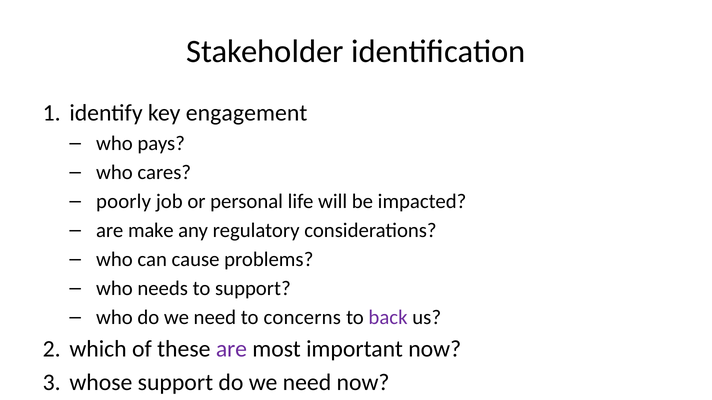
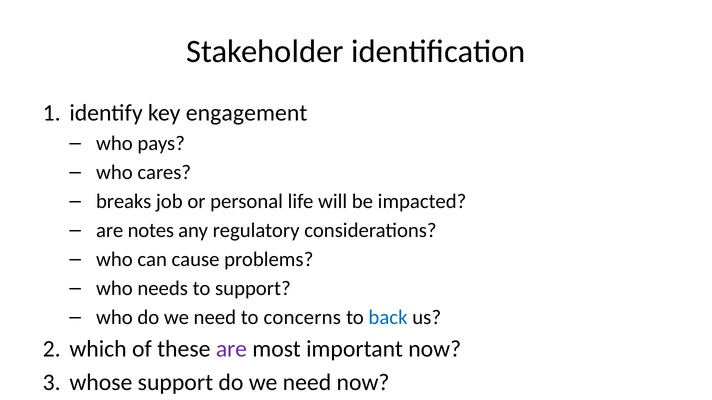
poorly: poorly -> breaks
make: make -> notes
back colour: purple -> blue
